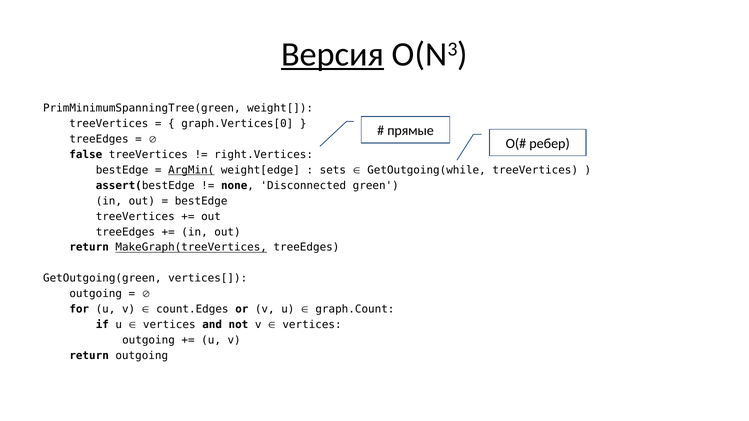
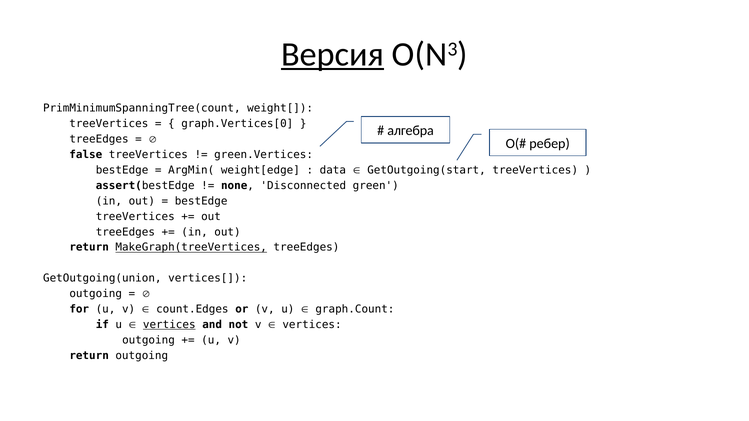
PrimMinimumSpanningTree(green: PrimMinimumSpanningTree(green -> PrimMinimumSpanningTree(count
прямые: прямые -> алгебра
right.Vertices: right.Vertices -> green.Vertices
ArgMin( underline: present -> none
sets: sets -> data
GetOutgoing(while: GetOutgoing(while -> GetOutgoing(start
GetOutgoing(green: GetOutgoing(green -> GetOutgoing(union
vertices at (169, 325) underline: none -> present
